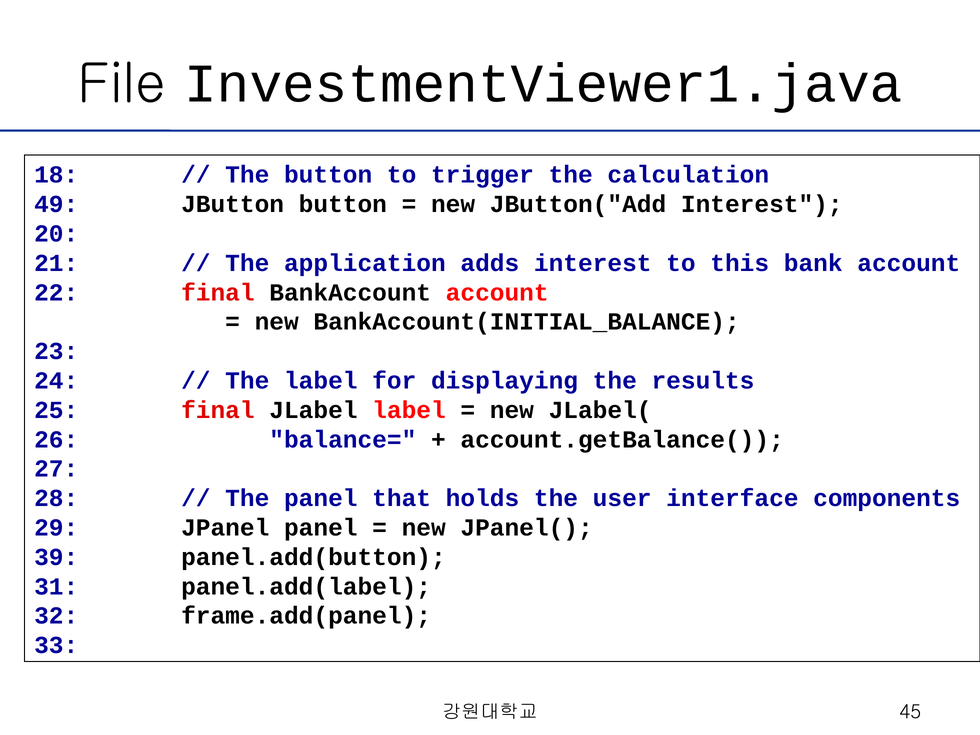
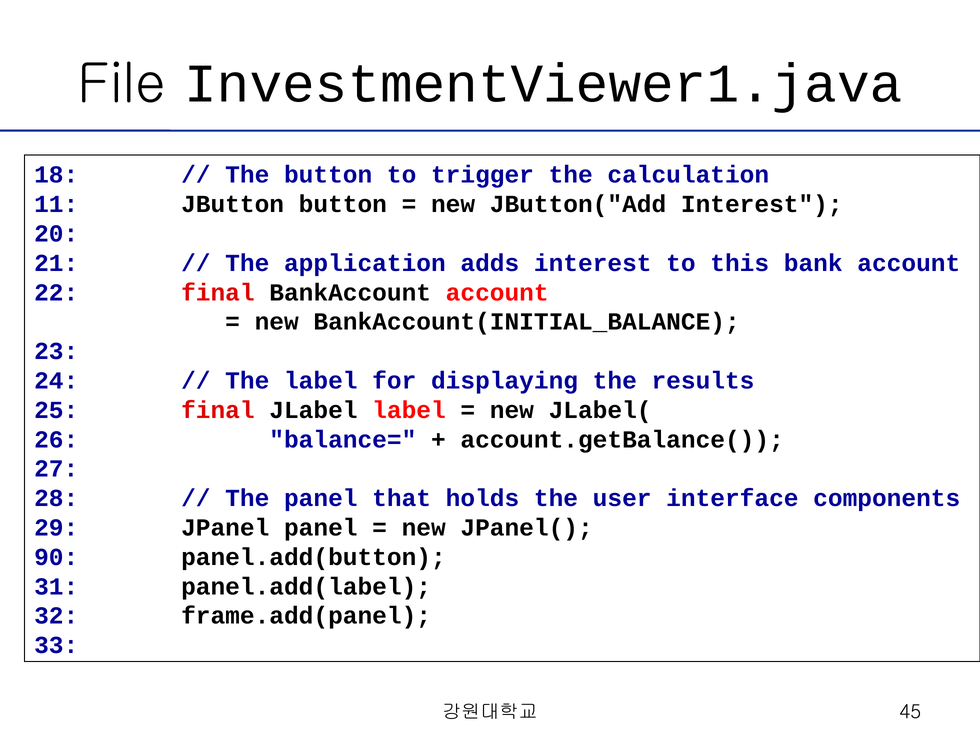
49: 49 -> 11
39: 39 -> 90
